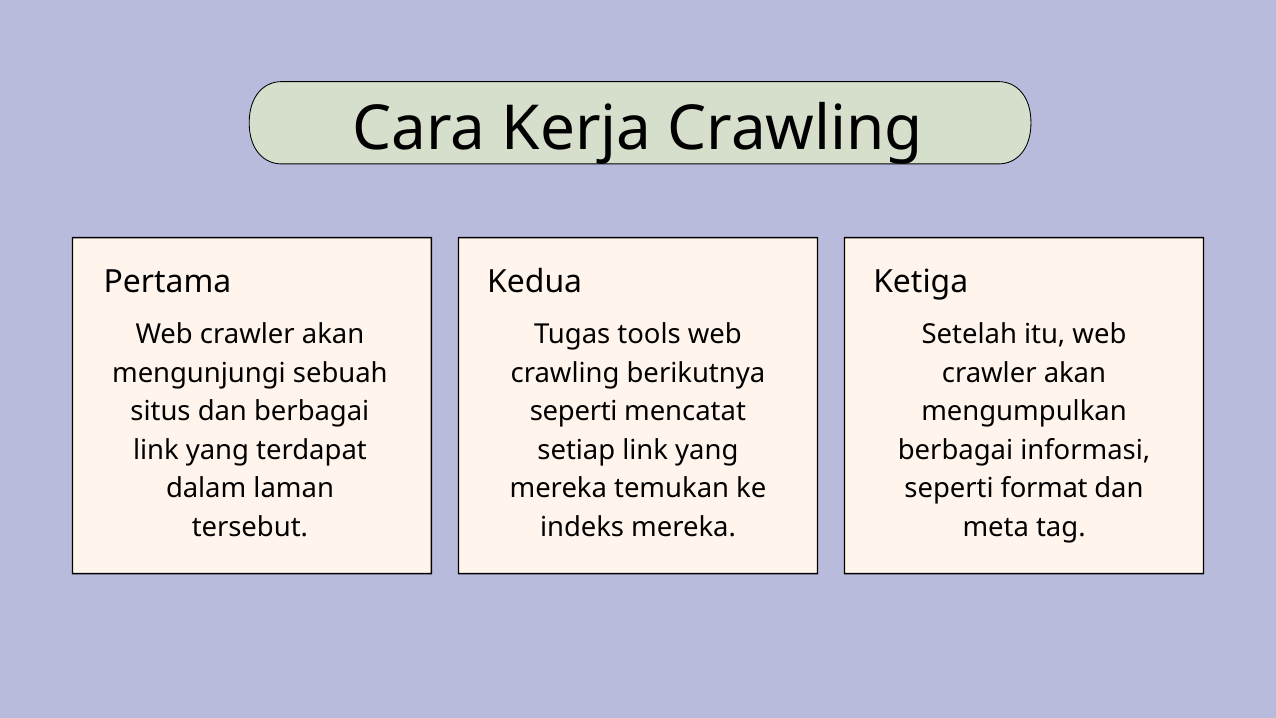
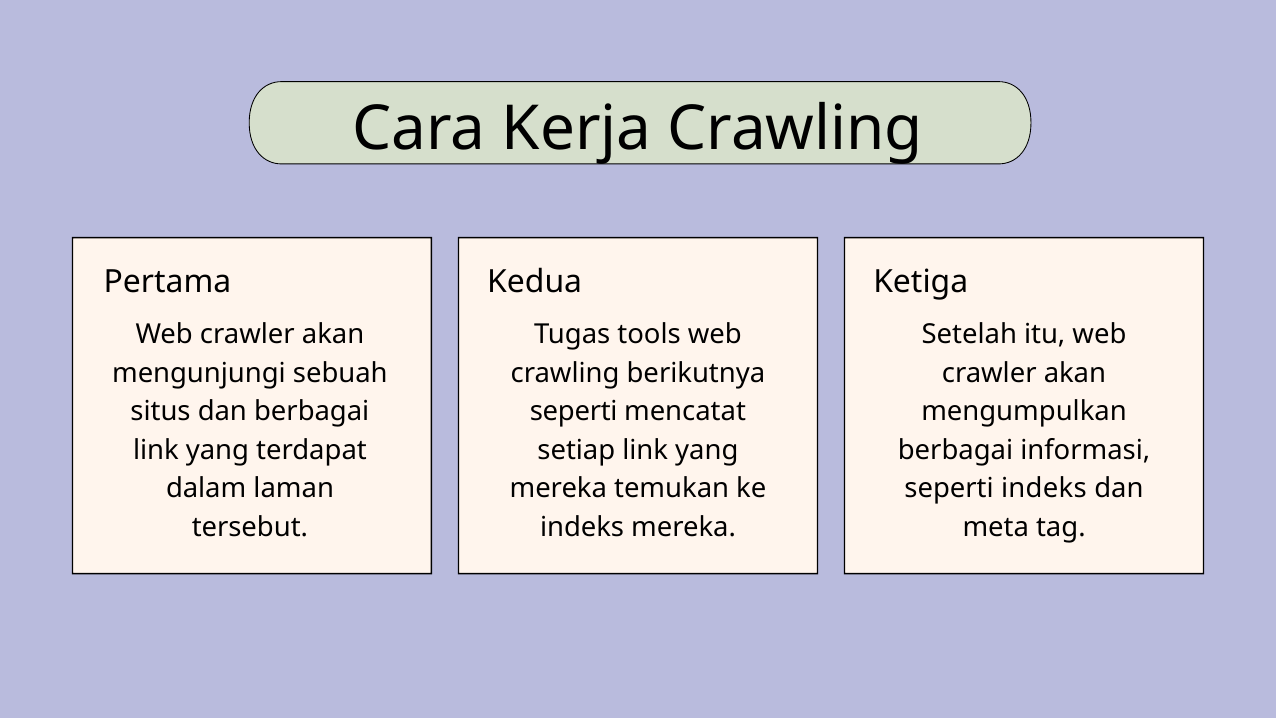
seperti format: format -> indeks
